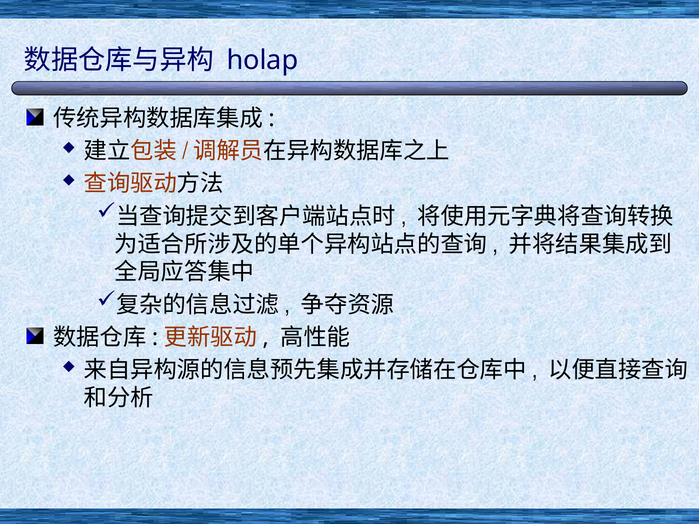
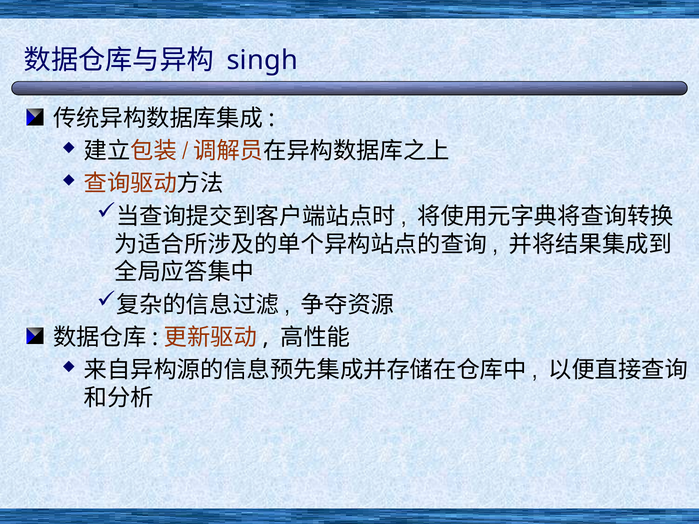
holap: holap -> singh
